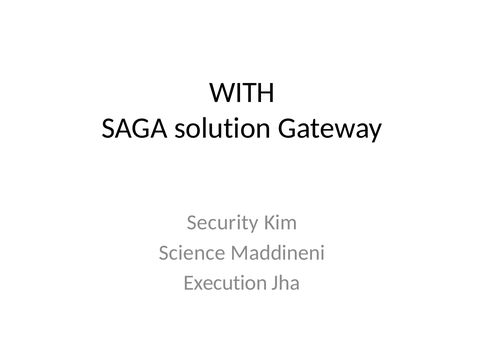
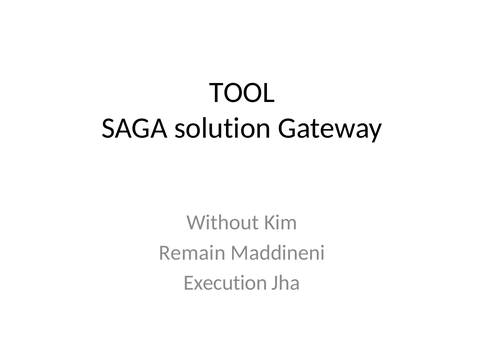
WITH: WITH -> TOOL
Security: Security -> Without
Science: Science -> Remain
